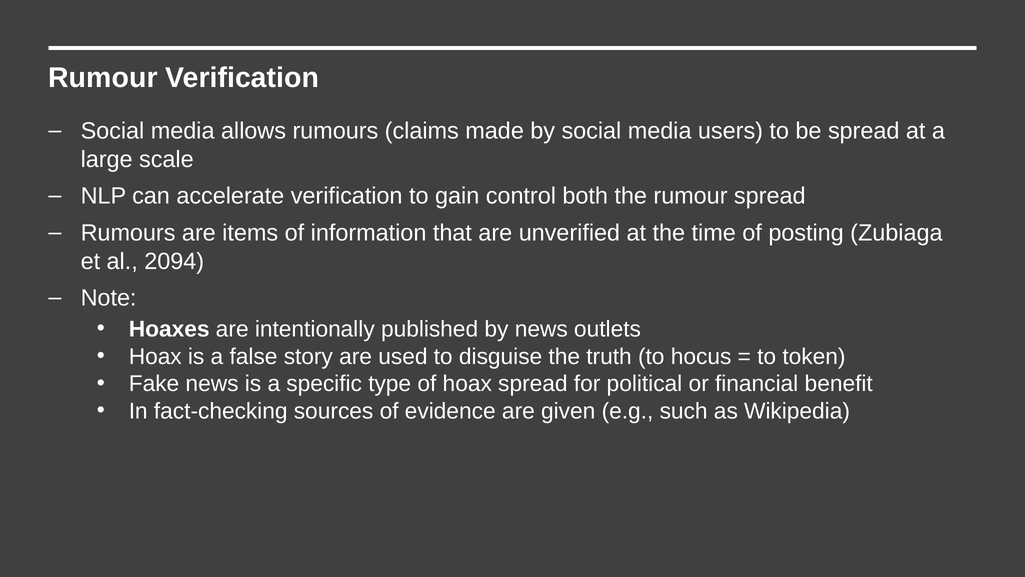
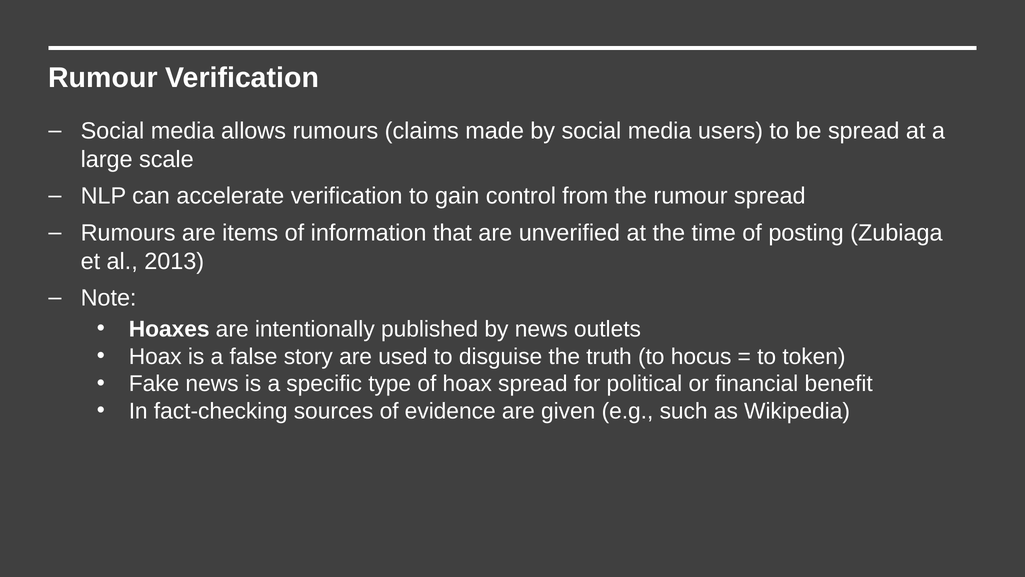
both: both -> from
2094: 2094 -> 2013
